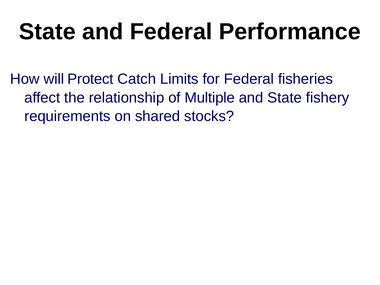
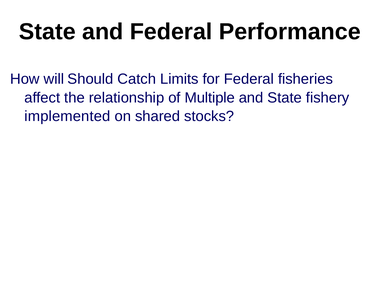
Protect: Protect -> Should
requirements: requirements -> implemented
